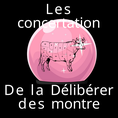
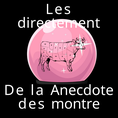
concertation: concertation -> directement
Délibérer: Délibérer -> Anecdote
